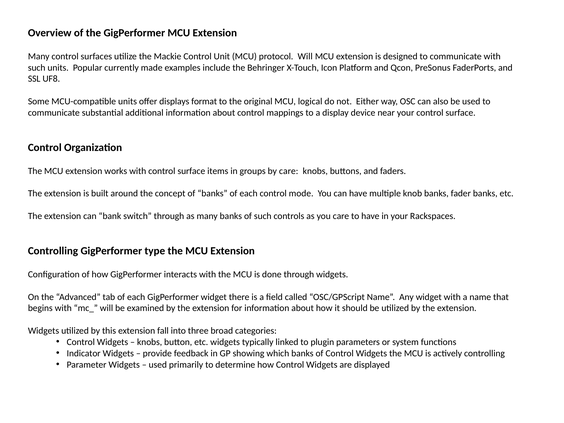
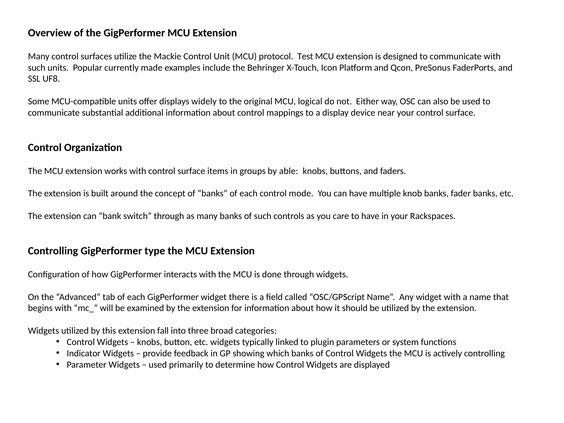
protocol Will: Will -> Test
format: format -> widely
by care: care -> able
